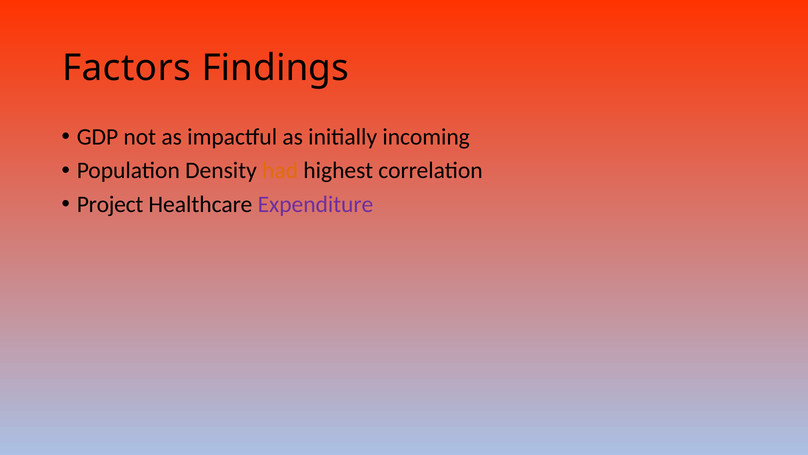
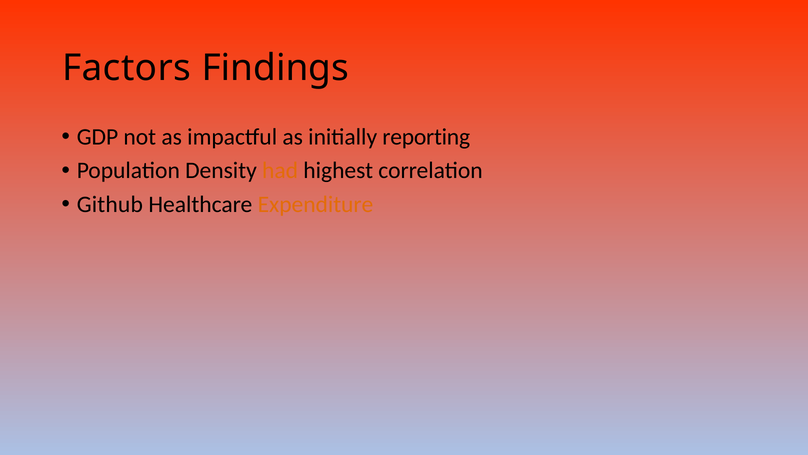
incoming: incoming -> reporting
Project: Project -> Github
Expenditure colour: purple -> orange
